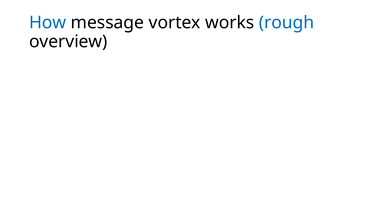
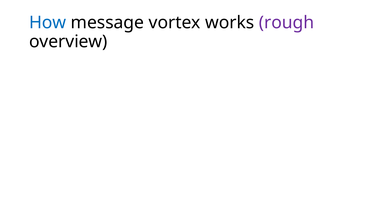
rough colour: blue -> purple
